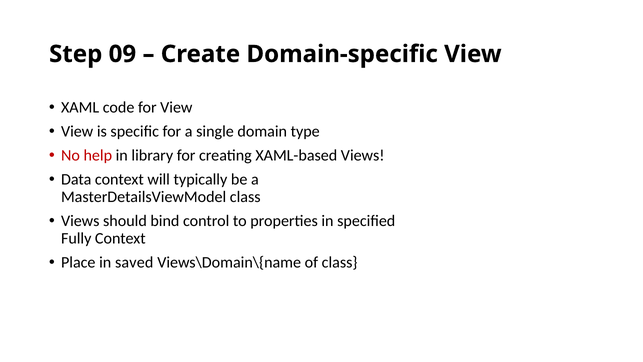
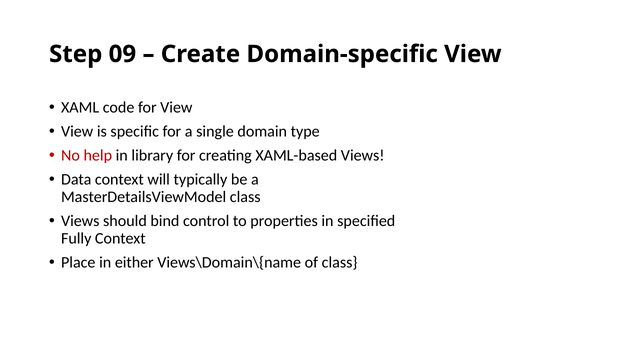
saved: saved -> either
